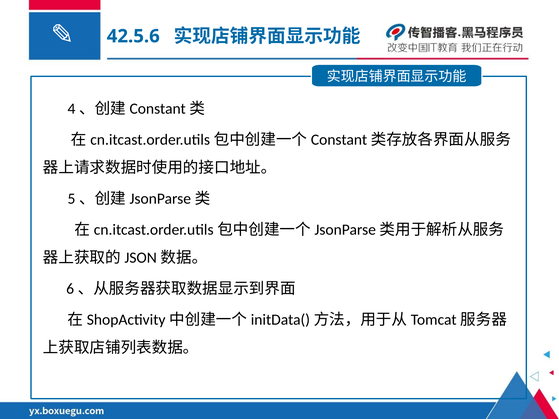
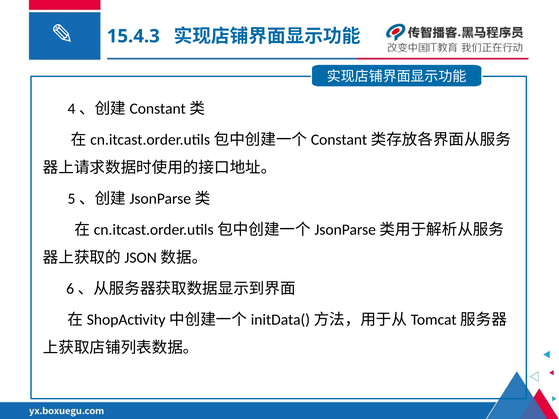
42.5.6: 42.5.6 -> 15.4.3
